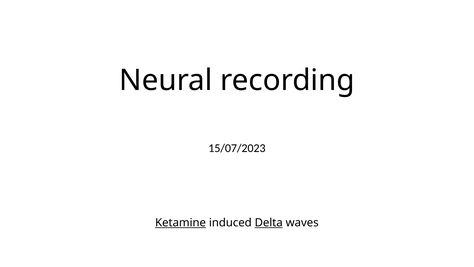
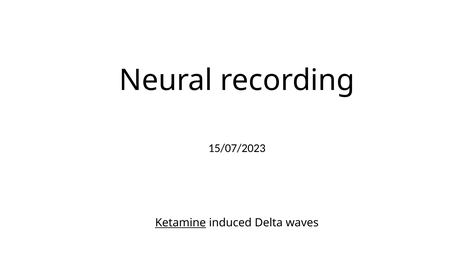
Delta underline: present -> none
